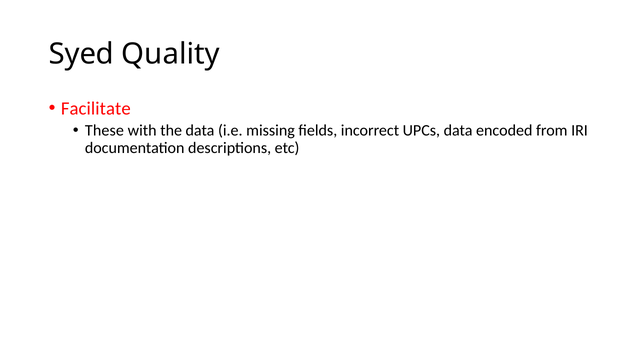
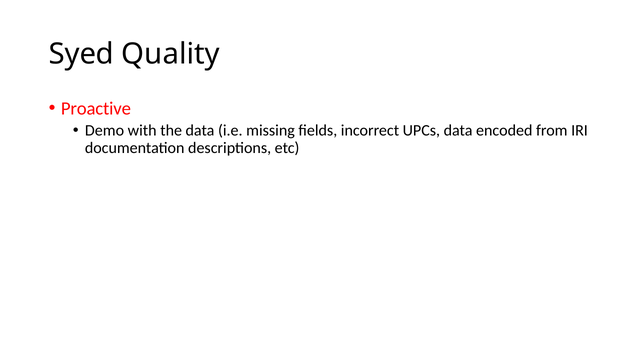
Facilitate: Facilitate -> Proactive
These: These -> Demo
